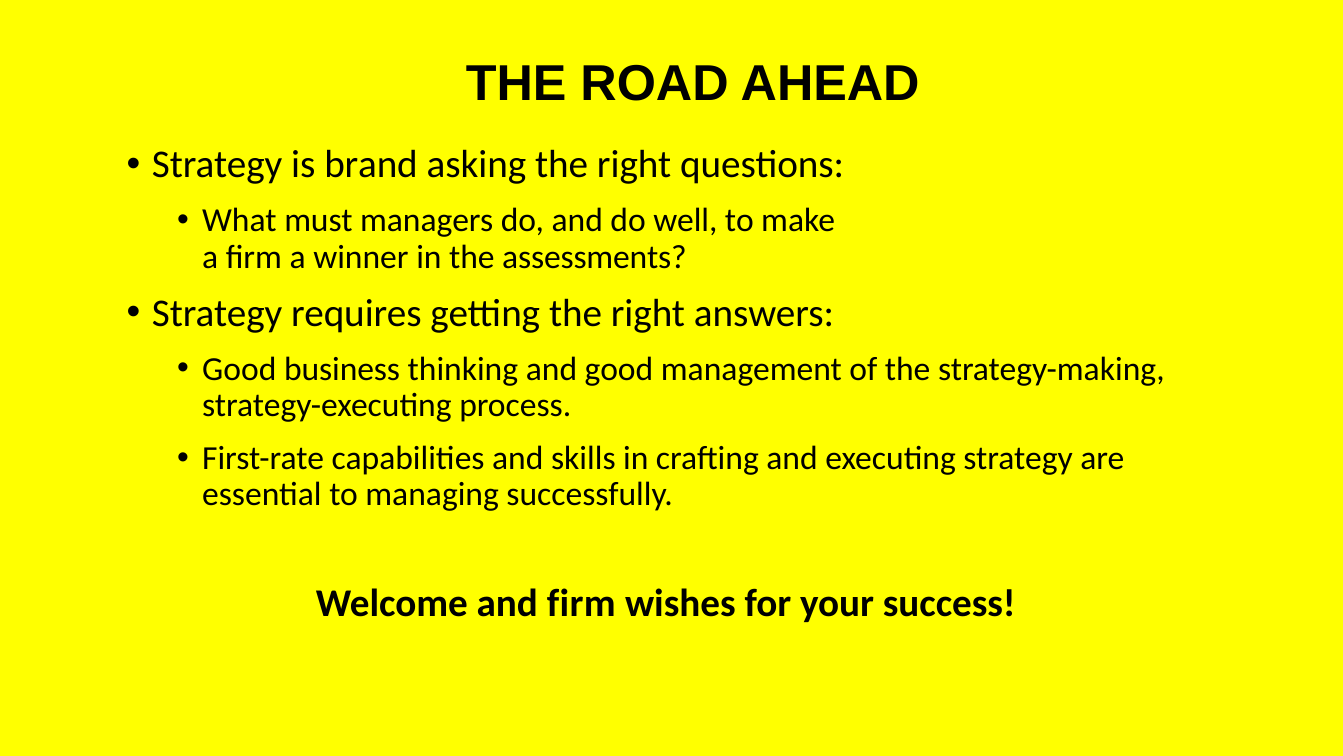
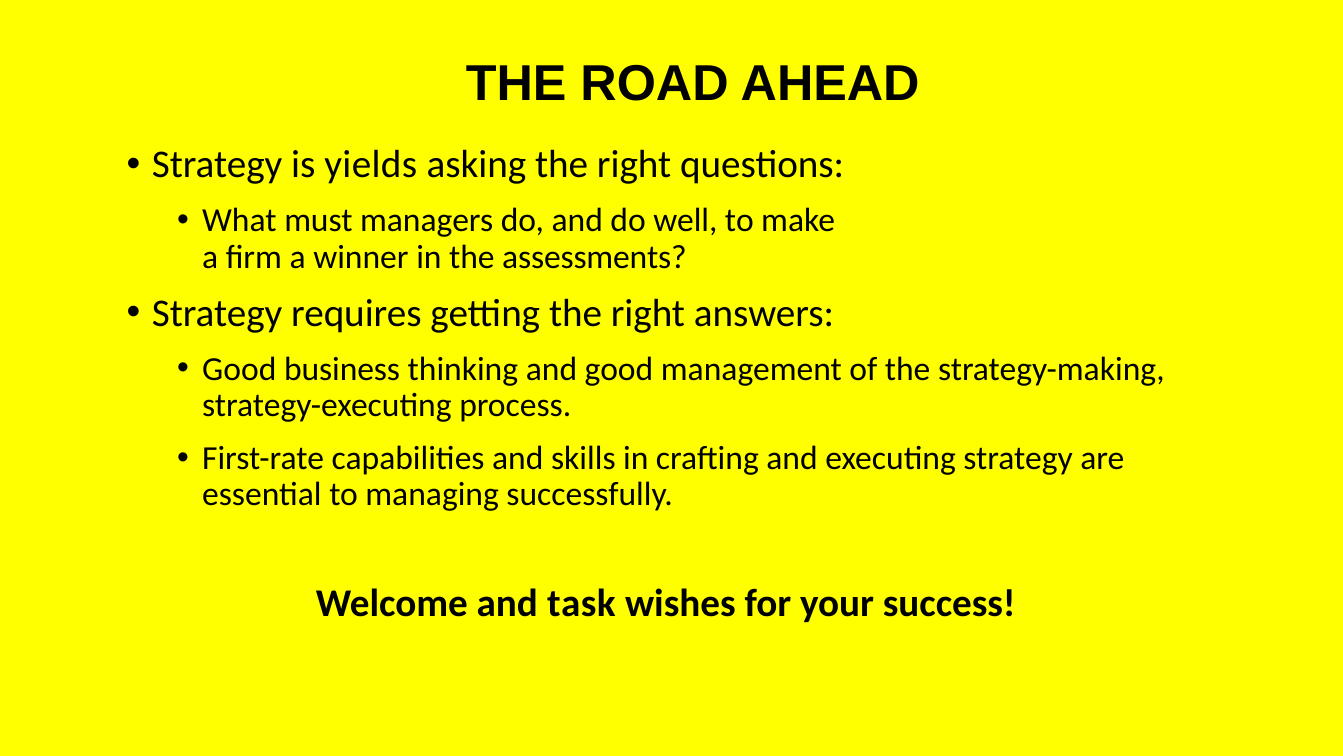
brand: brand -> yields
and firm: firm -> task
